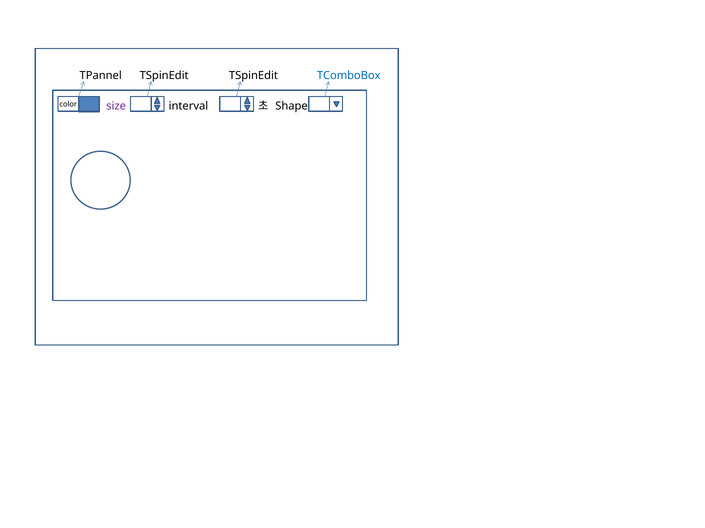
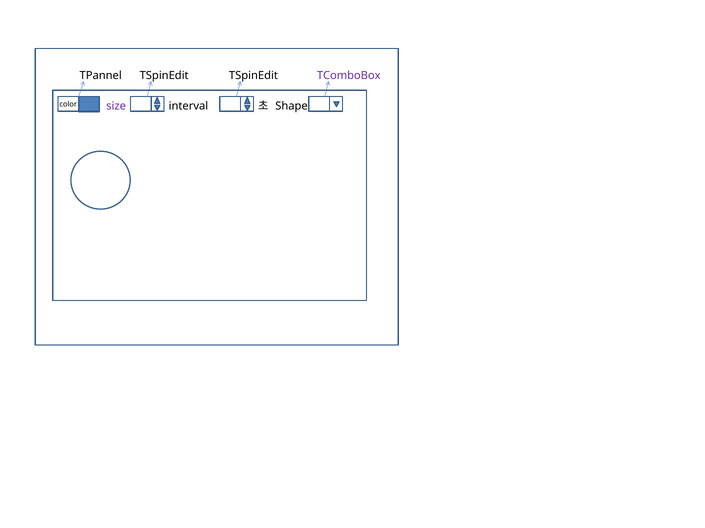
TComboBox colour: blue -> purple
